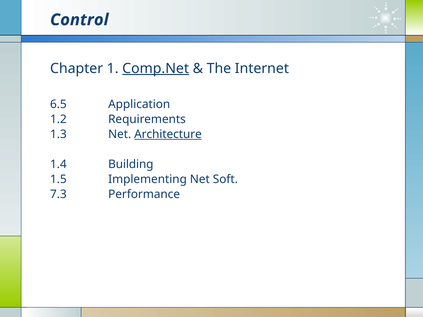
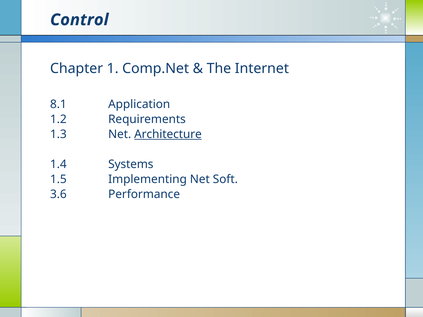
Comp.Net underline: present -> none
6.5: 6.5 -> 8.1
Building: Building -> Systems
7.3: 7.3 -> 3.6
